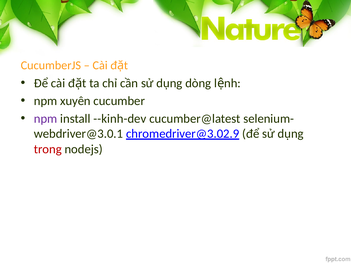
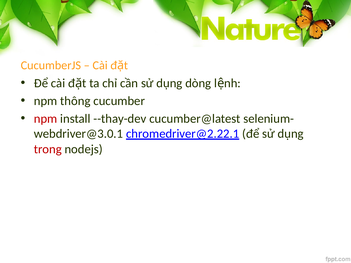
xuyên: xuyên -> thông
npm at (46, 119) colour: purple -> red
--kinh-dev: --kinh-dev -> --thay-dev
chromedriver@3.02.9: chromedriver@3.02.9 -> chromedriver@2.22.1
